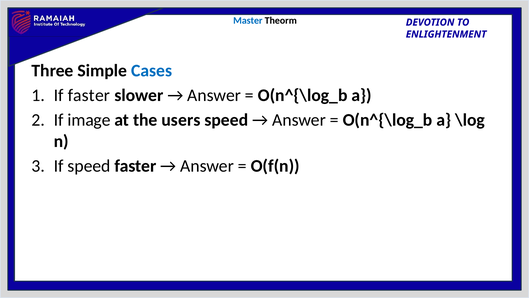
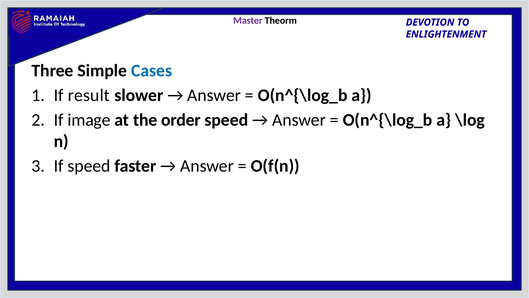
Master colour: blue -> purple
If faster: faster -> result
users: users -> order
